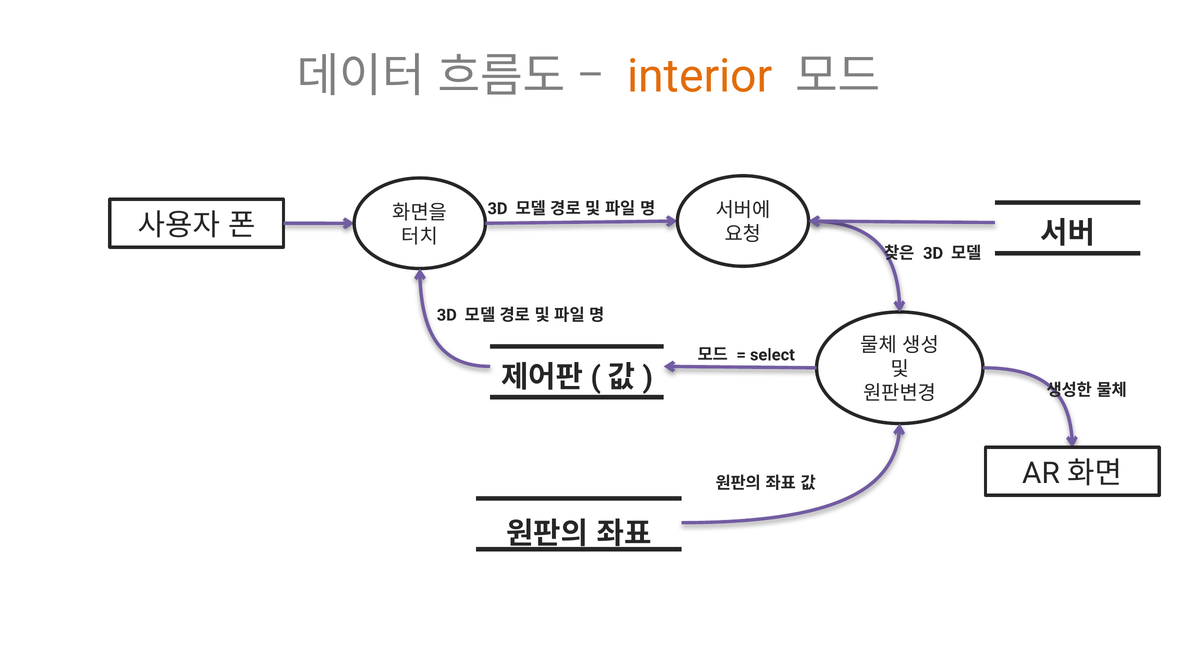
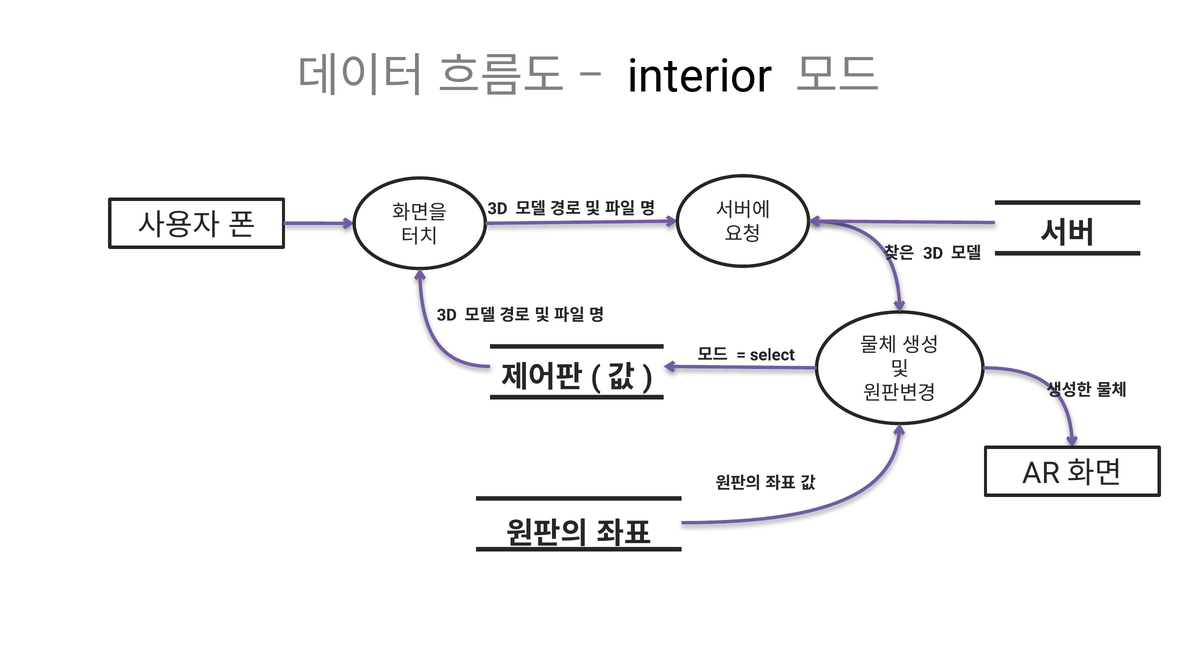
interior colour: orange -> black
